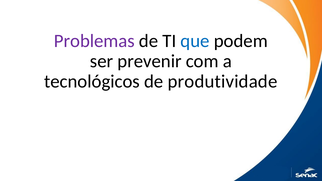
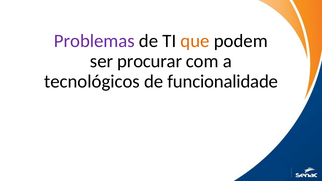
que colour: blue -> orange
prevenir: prevenir -> procurar
produtividade: produtividade -> funcionalidade
